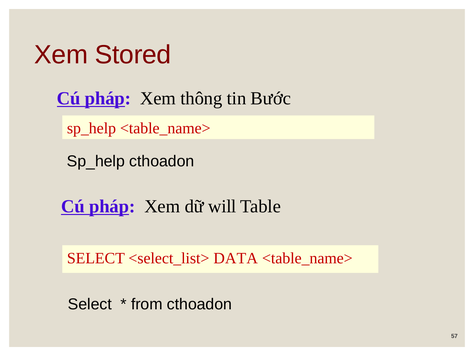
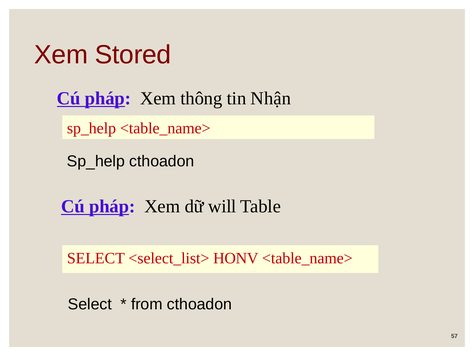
Bước: Bước -> Nhận
DATA: DATA -> HONV
